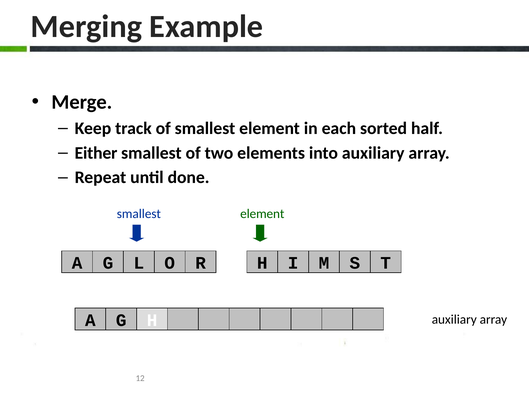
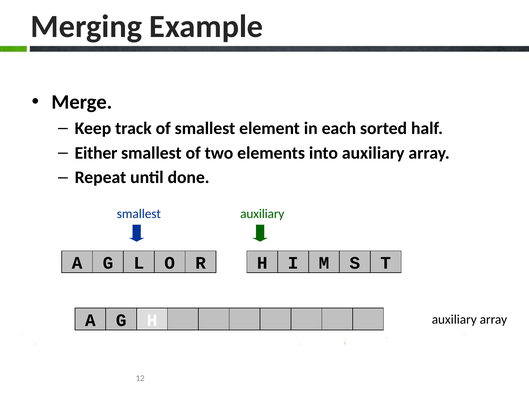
element at (262, 214): element -> auxiliary
